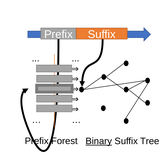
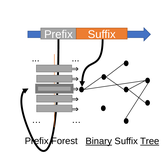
Tree underline: none -> present
